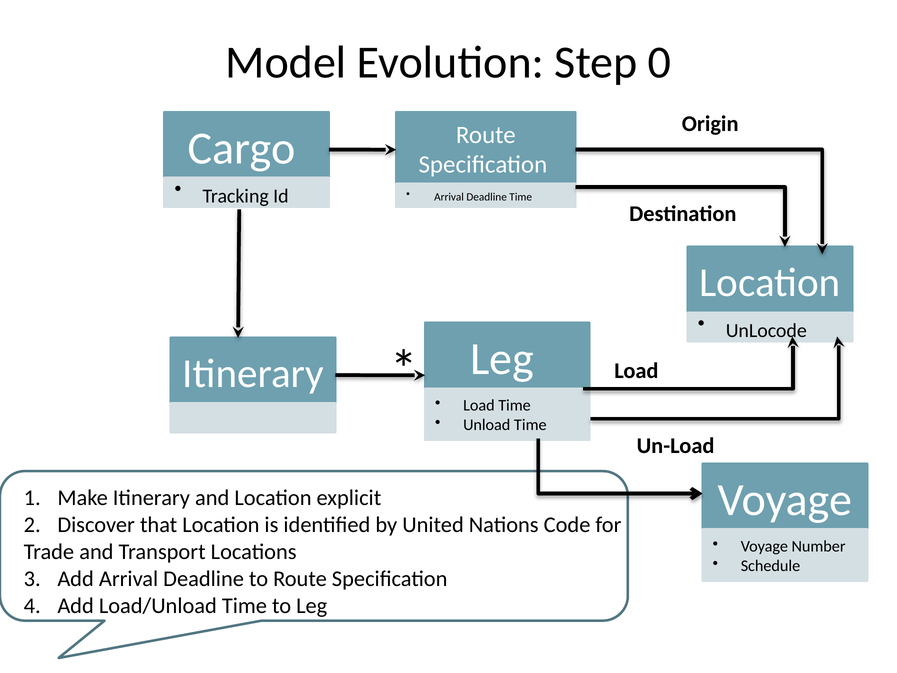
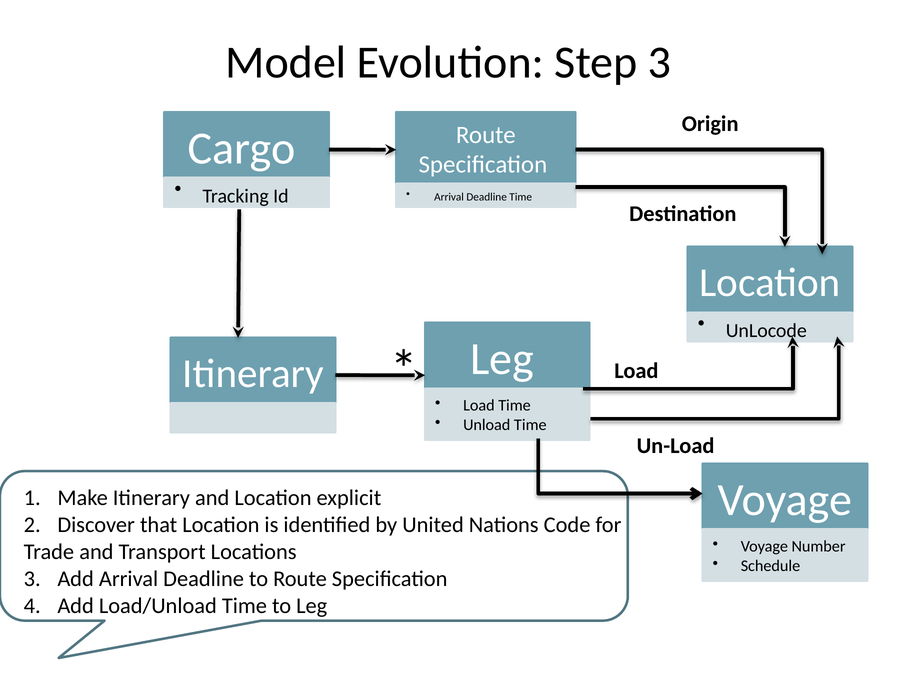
Step 0: 0 -> 3
